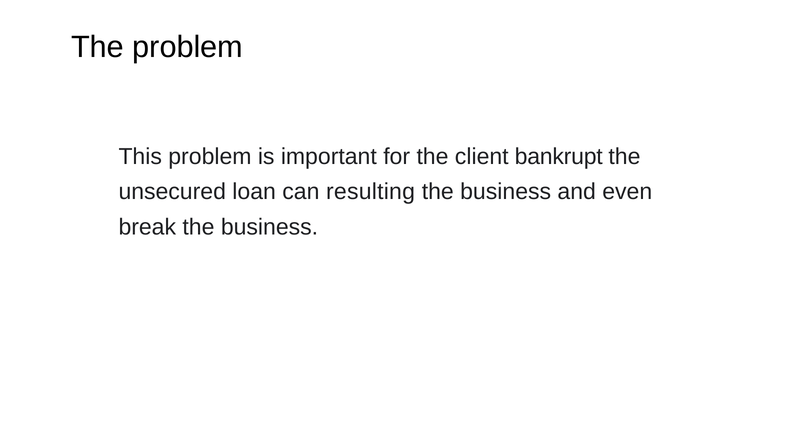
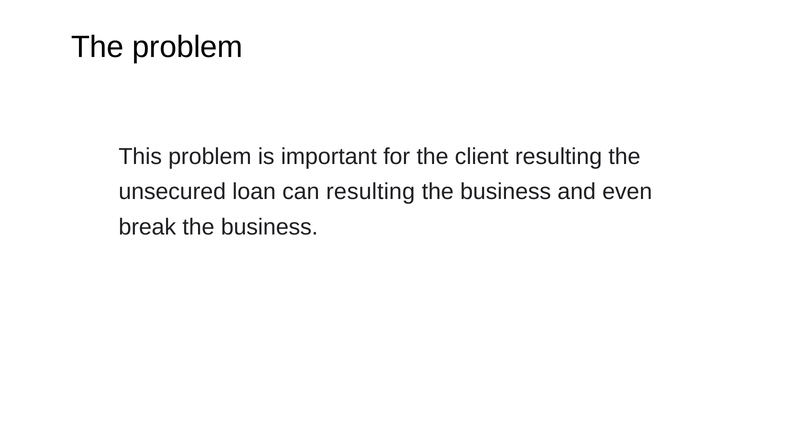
client bankrupt: bankrupt -> resulting
